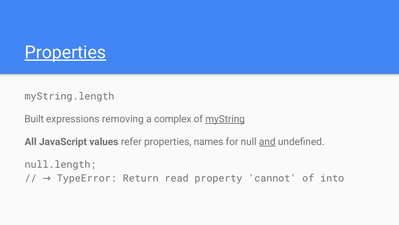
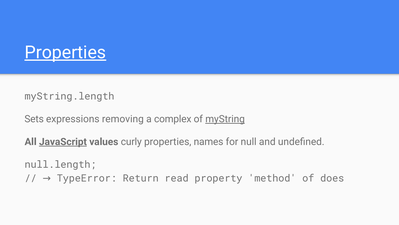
Built: Built -> Sets
JavaScript underline: none -> present
refer: refer -> curly
and underline: present -> none
cannot: cannot -> method
into: into -> does
